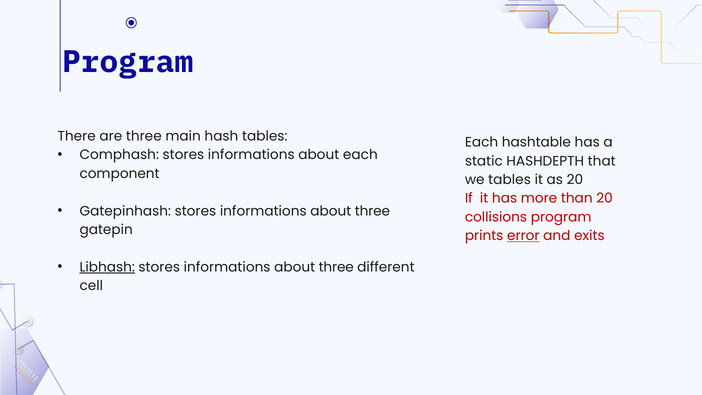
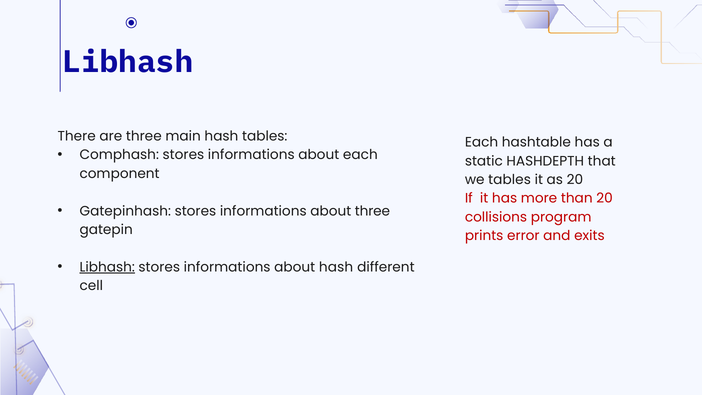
Program at (128, 62): Program -> Libhash
error underline: present -> none
three at (336, 267): three -> hash
